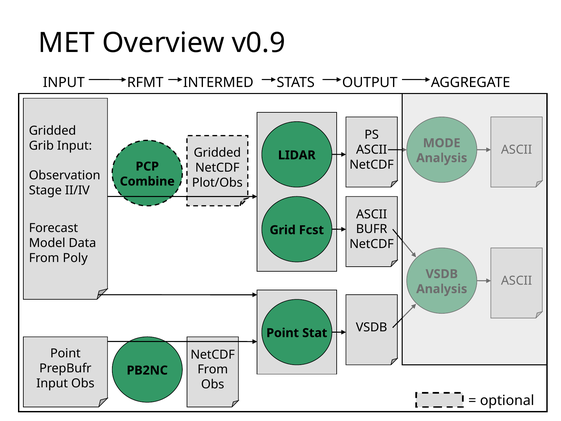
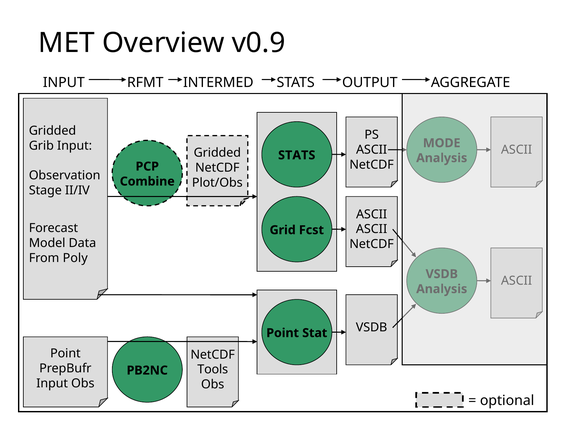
LIDAR at (297, 155): LIDAR -> STATS
BUFR at (372, 229): BUFR -> ASCII
From at (213, 369): From -> Tools
